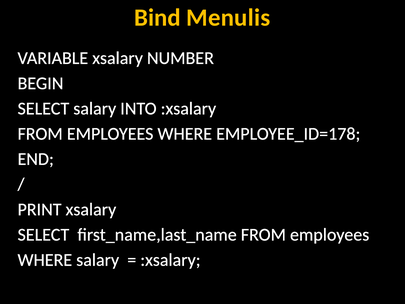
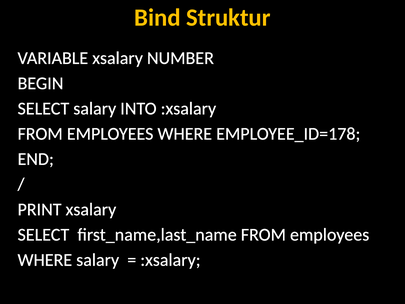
Menulis: Menulis -> Struktur
